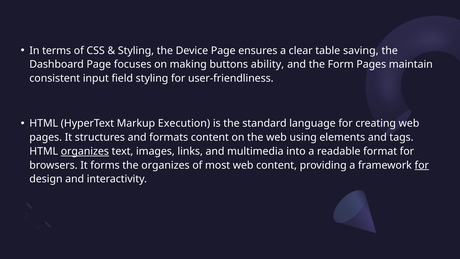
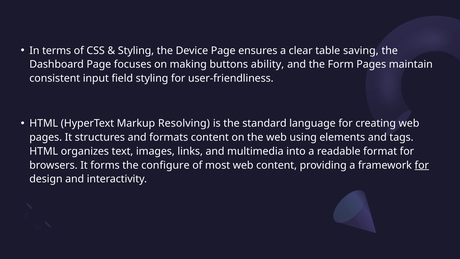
Execution: Execution -> Resolving
organizes at (85, 151) underline: present -> none
the organizes: organizes -> configure
